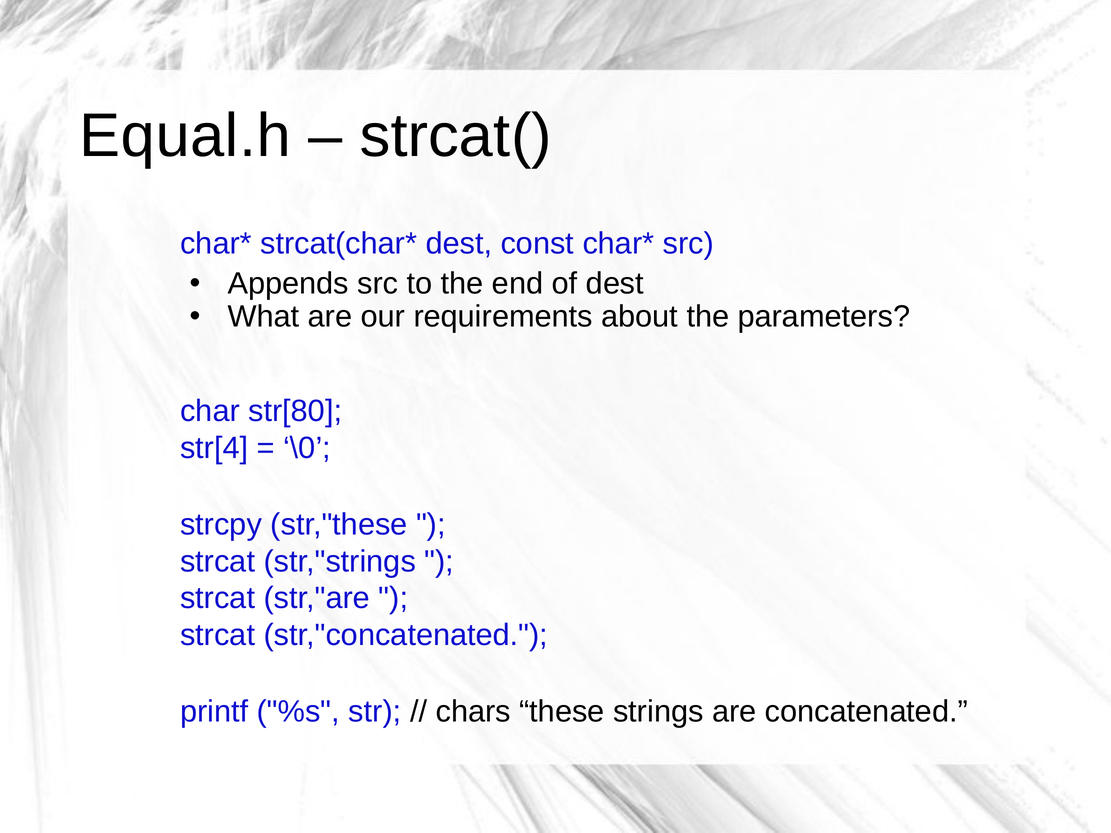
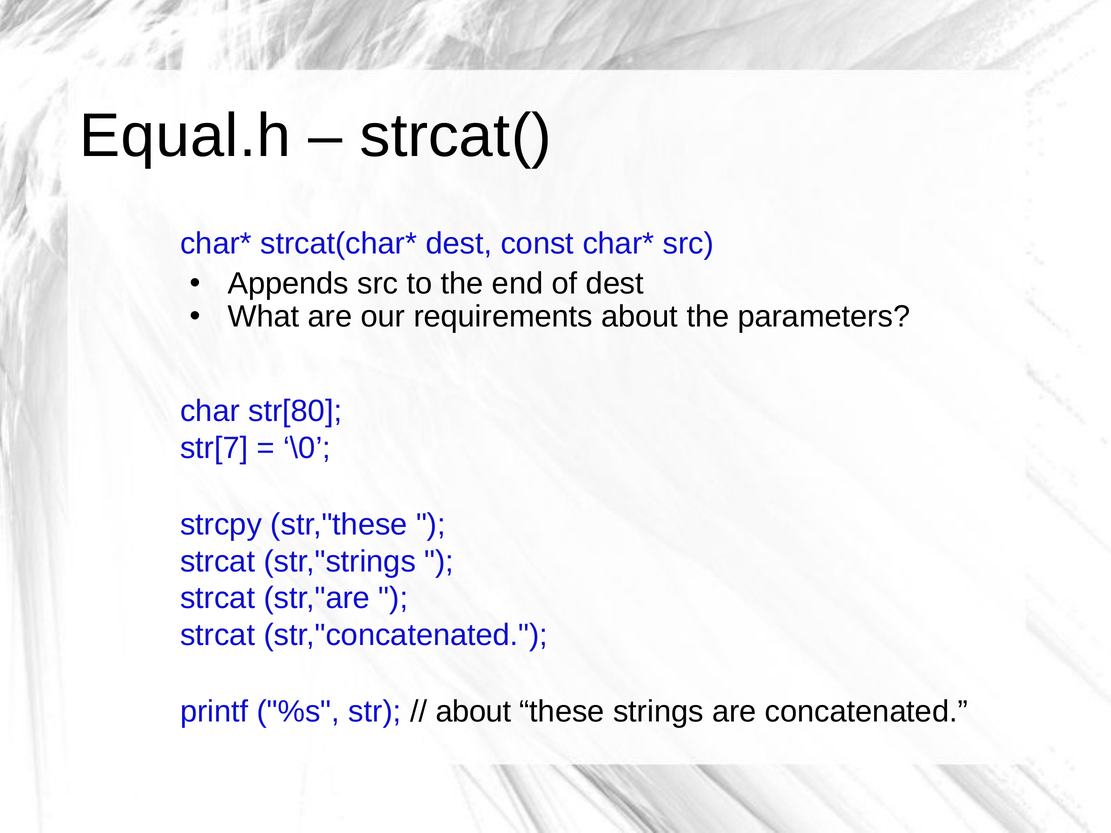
str[4: str[4 -> str[7
chars at (473, 712): chars -> about
